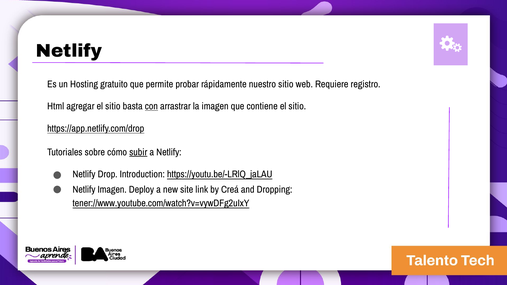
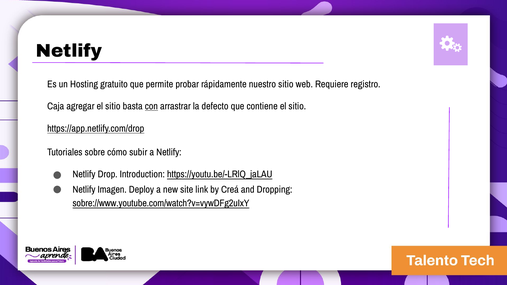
Html: Html -> Caja
la imagen: imagen -> defecto
subir underline: present -> none
tener://www.youtube.com/watch?v=vywDFg2uIxY: tener://www.youtube.com/watch?v=vywDFg2uIxY -> sobre://www.youtube.com/watch?v=vywDFg2uIxY
